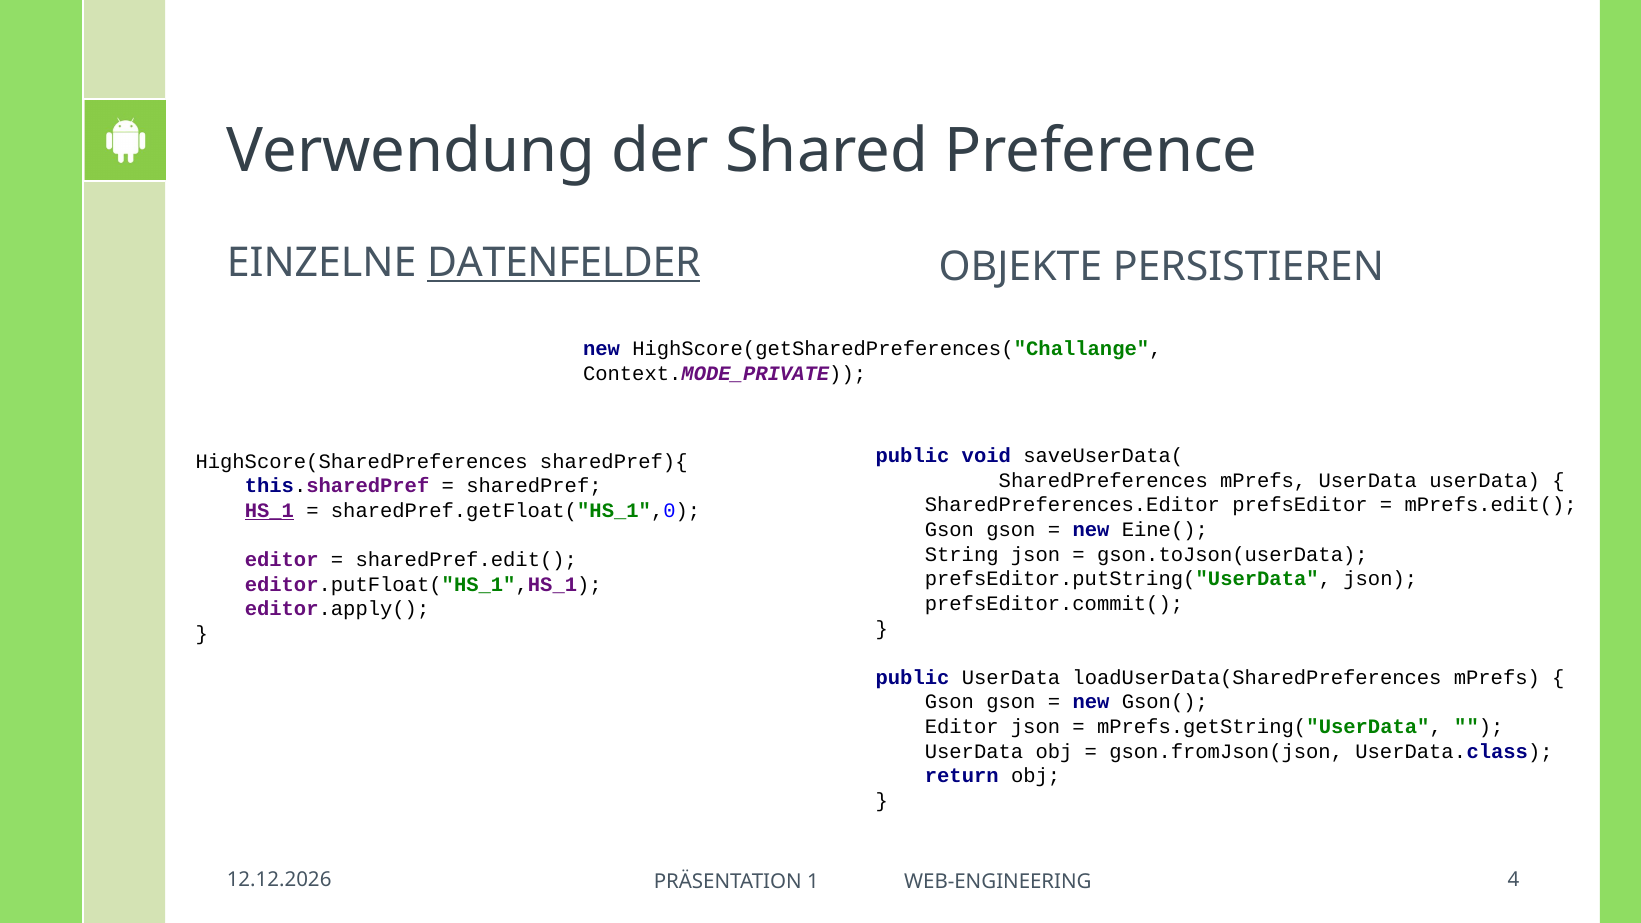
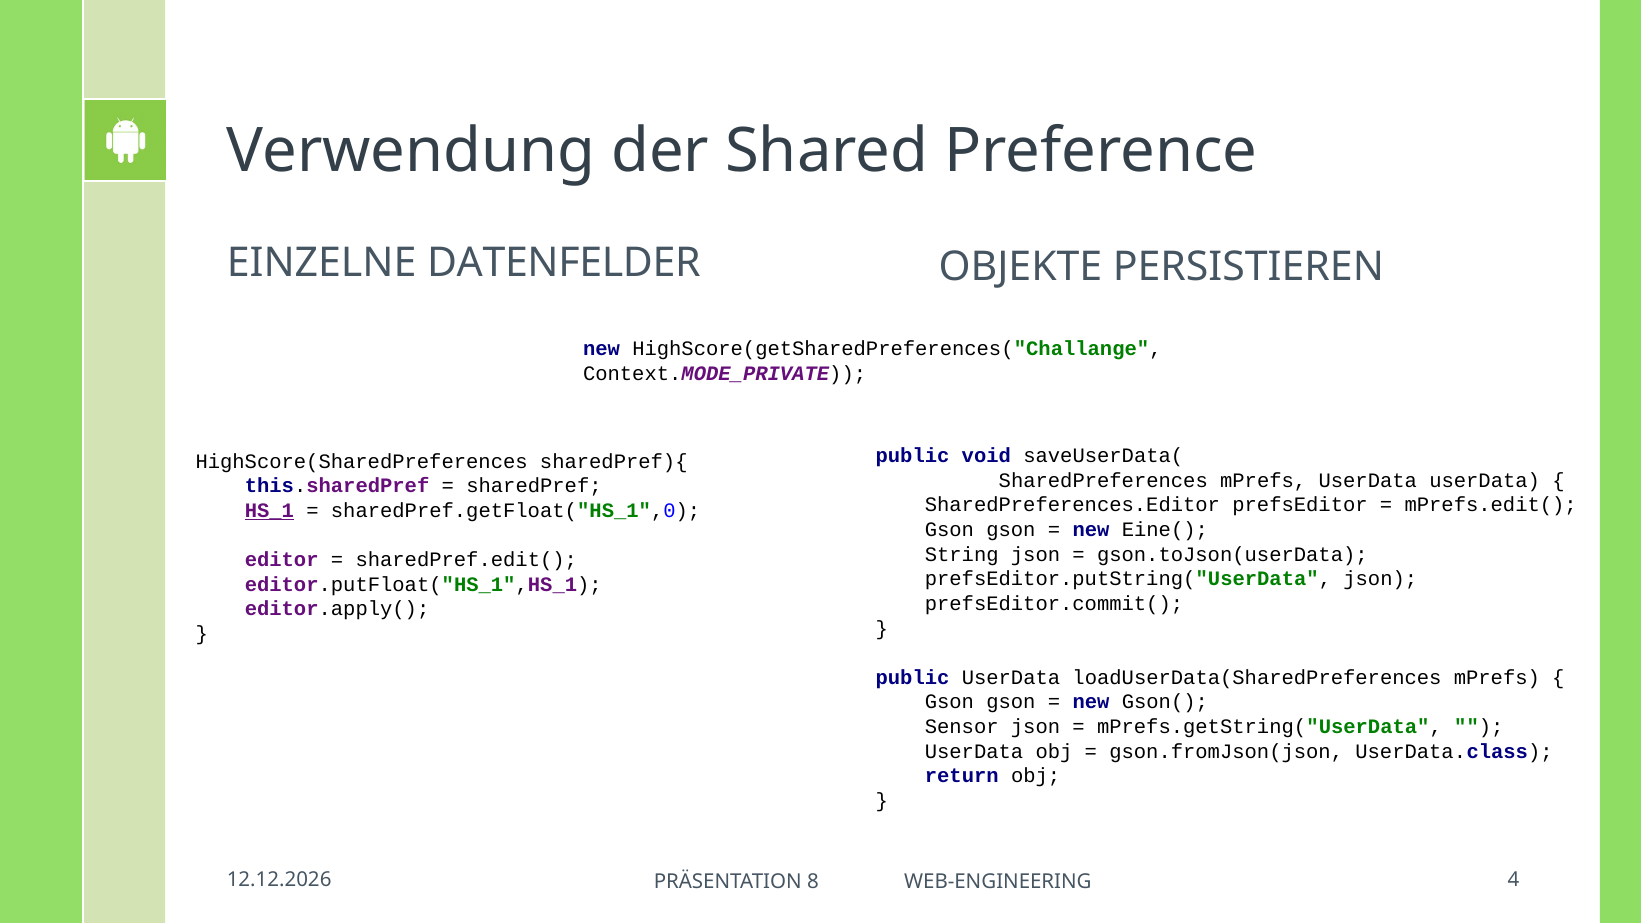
DATENFELDER underline: present -> none
Editor at (962, 727): Editor -> Sensor
1: 1 -> 8
